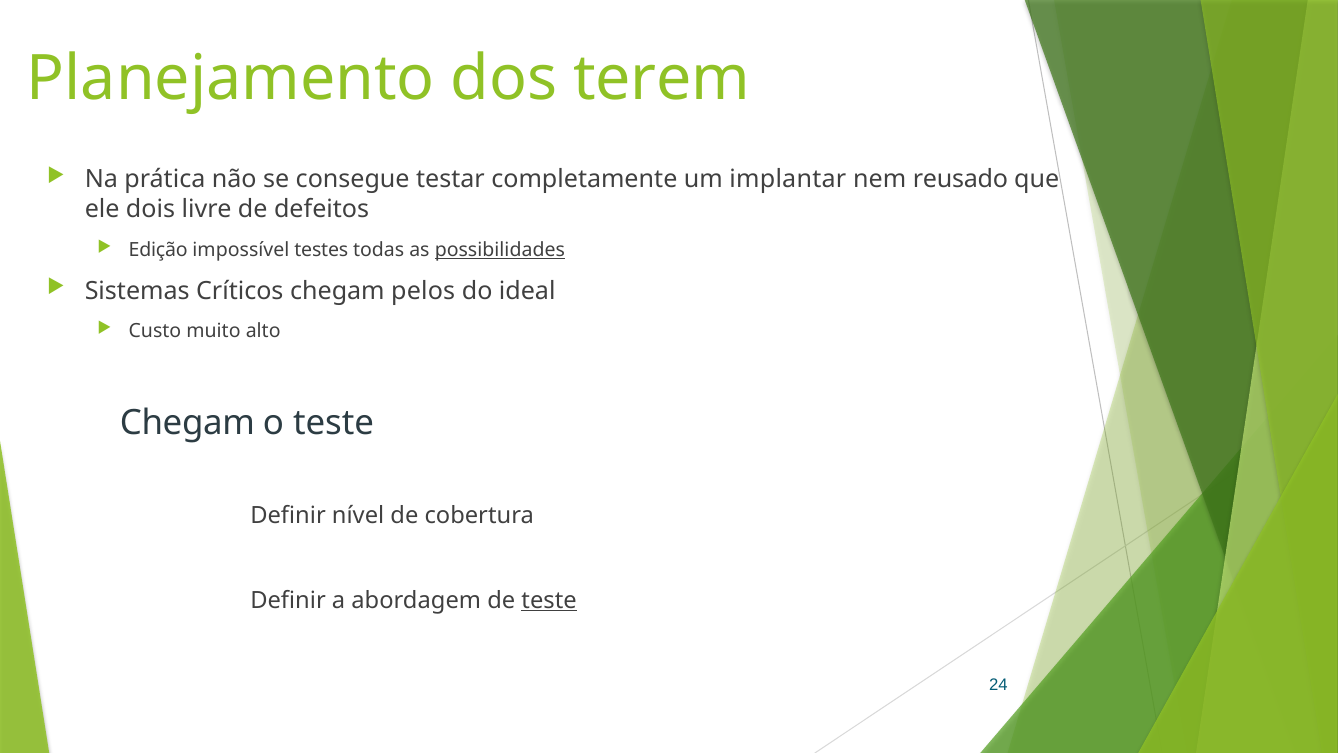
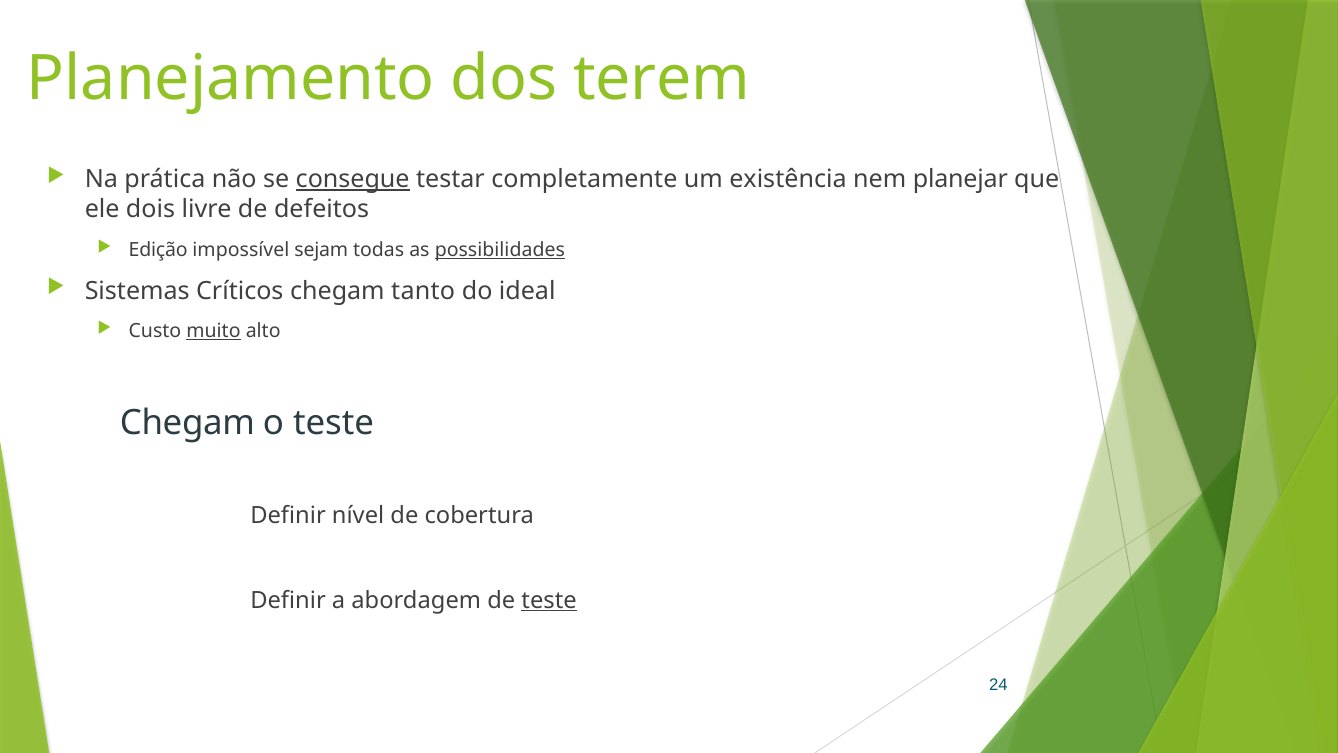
consegue underline: none -> present
implantar: implantar -> existência
reusado: reusado -> planejar
testes: testes -> sejam
pelos: pelos -> tanto
muito underline: none -> present
